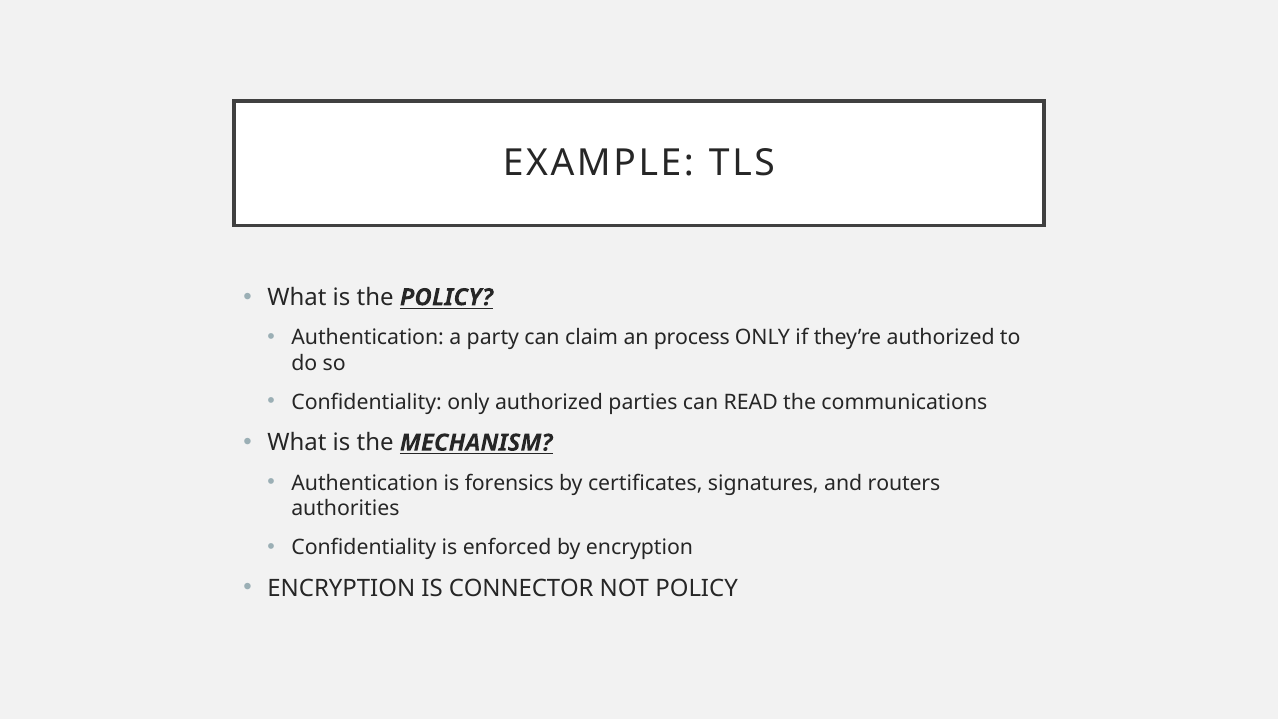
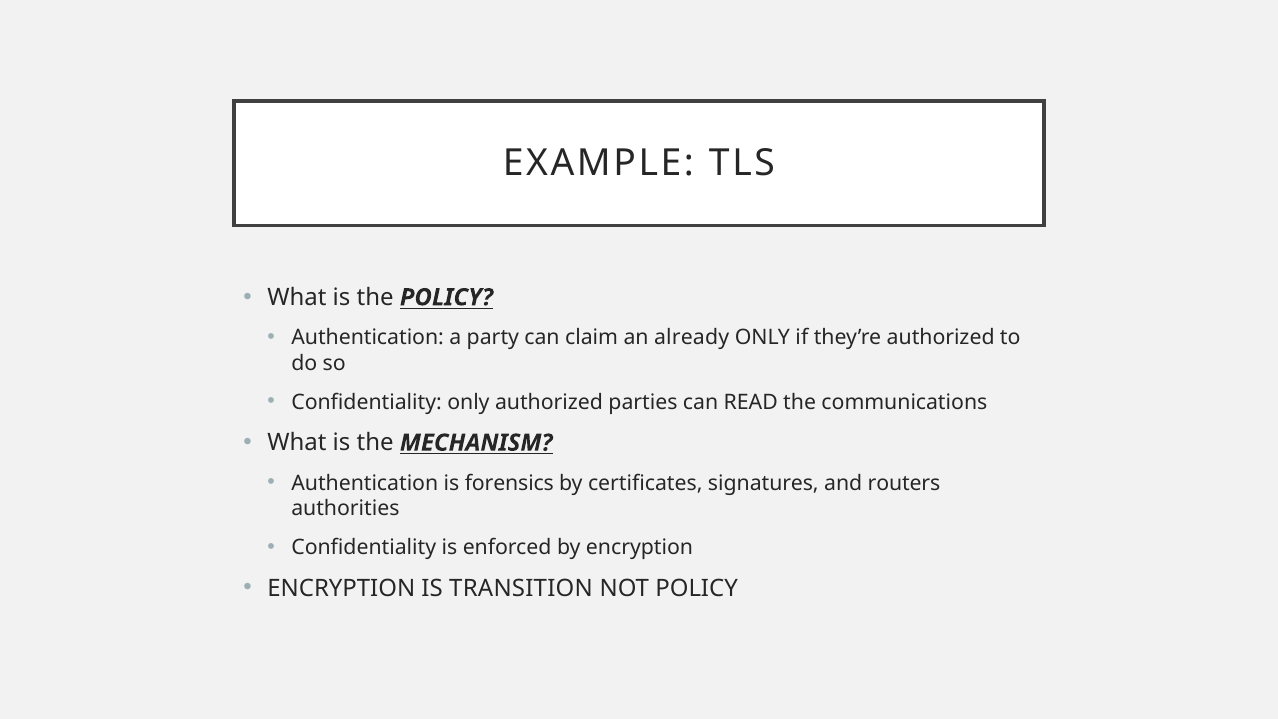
process: process -> already
CONNECTOR: CONNECTOR -> TRANSITION
